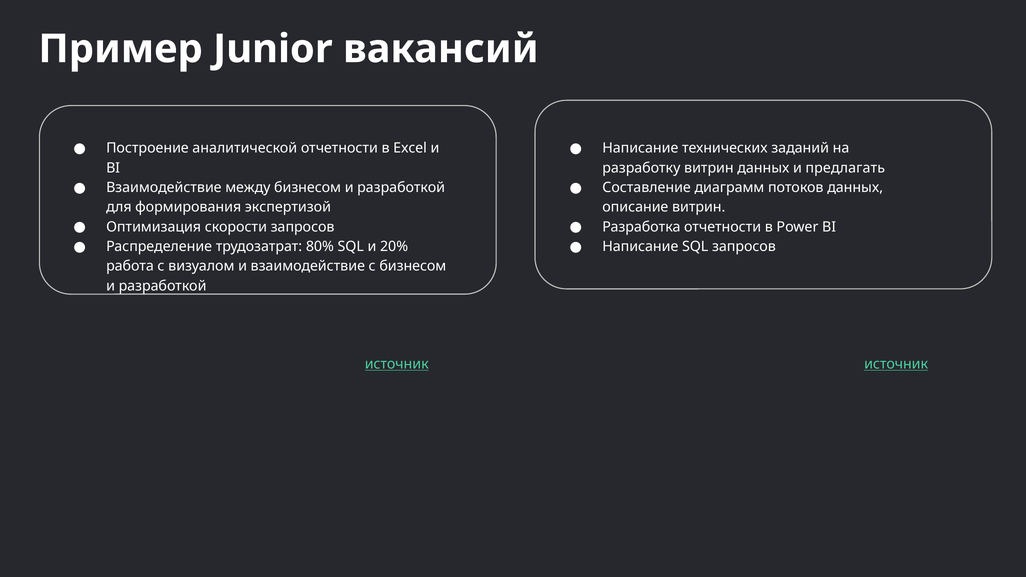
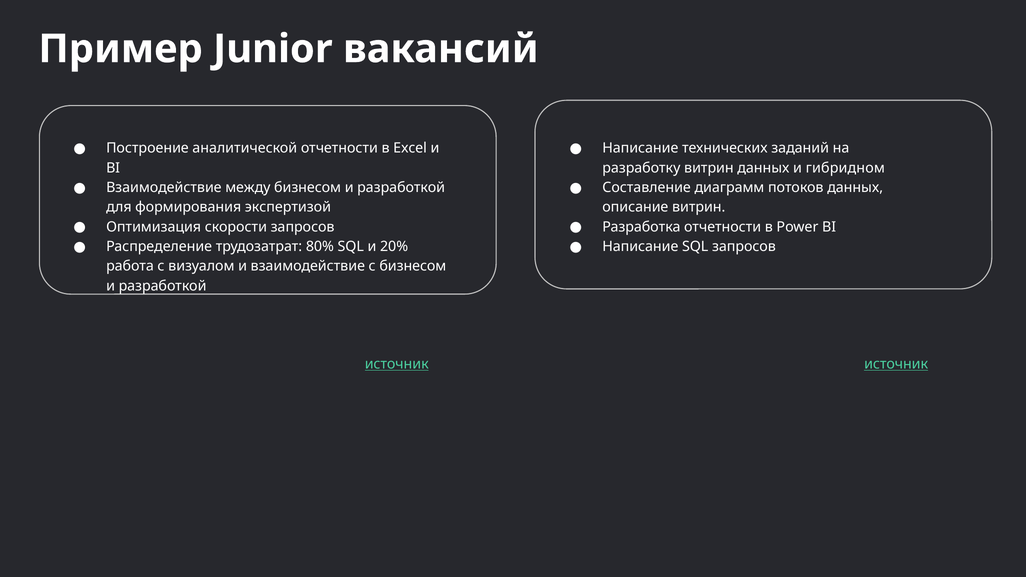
предлагать: предлагать -> гибридном
